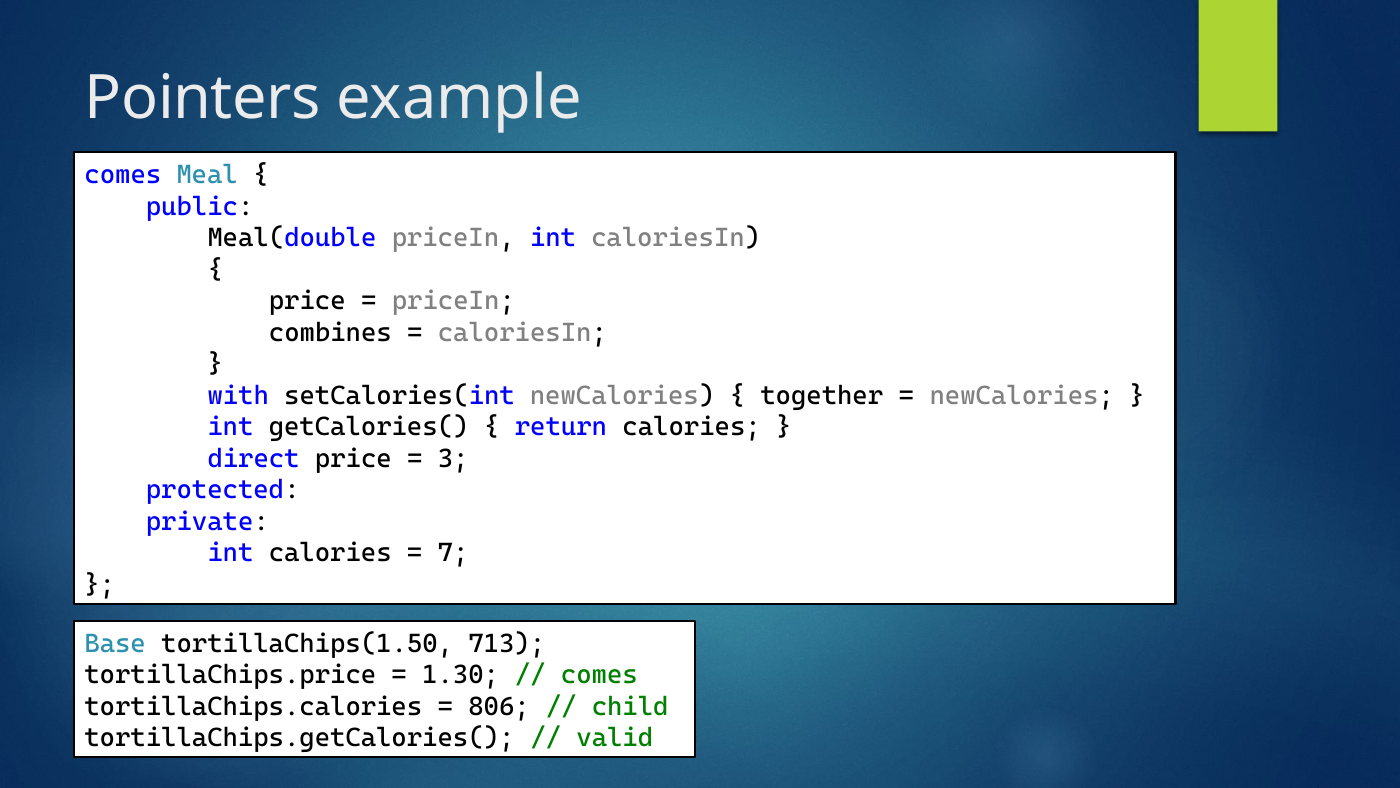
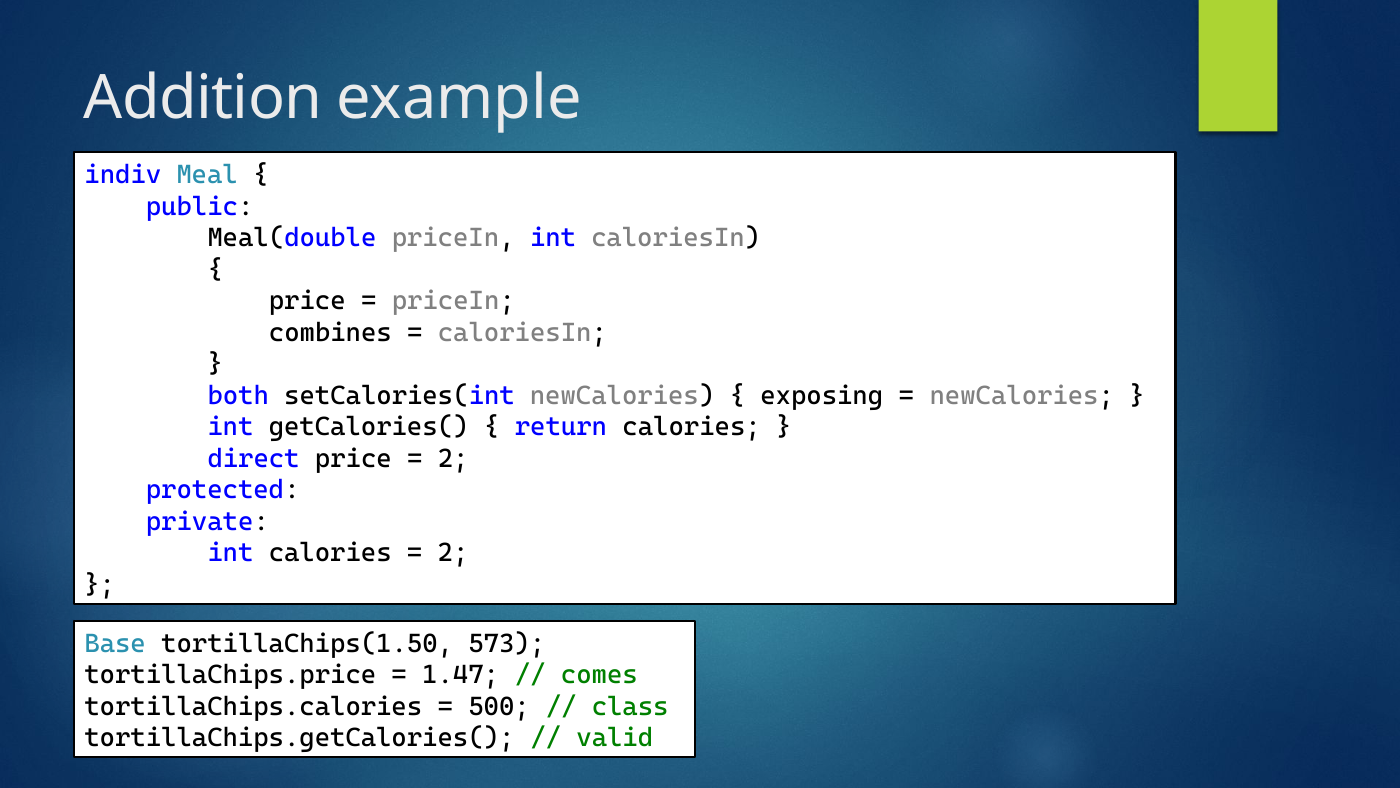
Pointers: Pointers -> Addition
comes at (123, 175): comes -> indiv
with: with -> both
together: together -> exposing
3 at (453, 458): 3 -> 2
7 at (453, 553): 7 -> 2
713: 713 -> 573
1.30: 1.30 -> 1.47
806: 806 -> 500
child: child -> class
